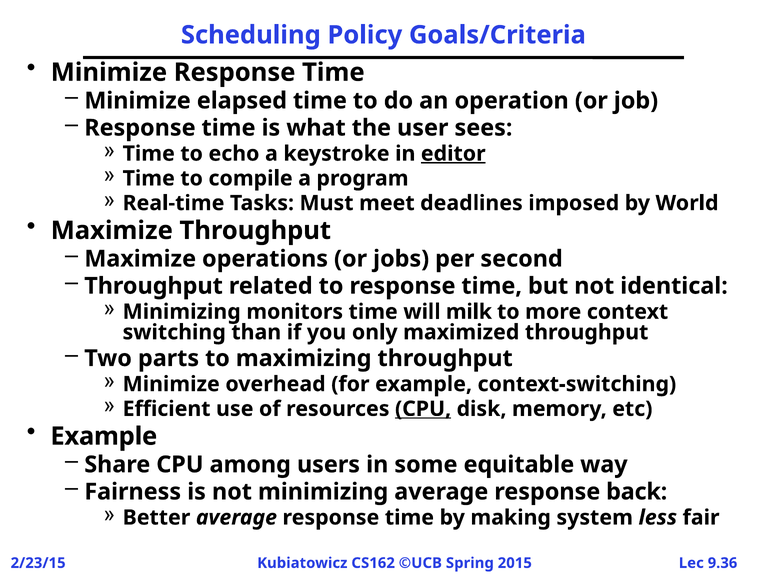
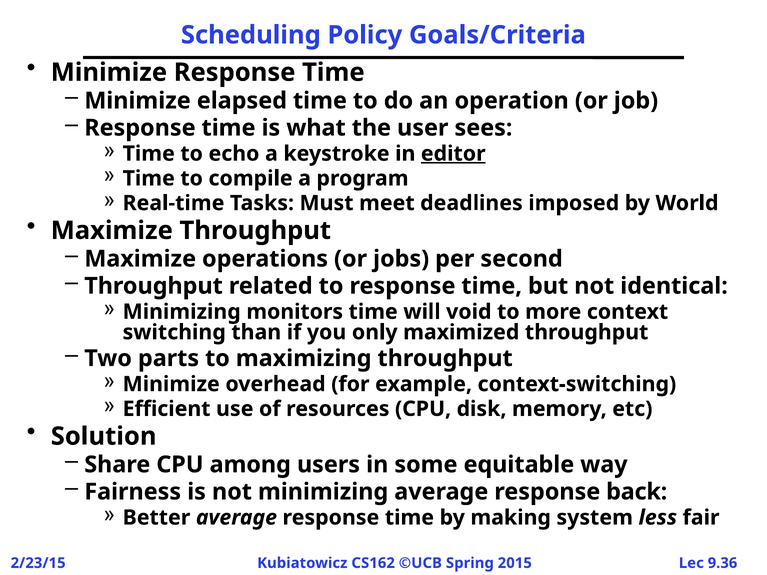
milk: milk -> void
CPU at (423, 409) underline: present -> none
Example at (104, 436): Example -> Solution
